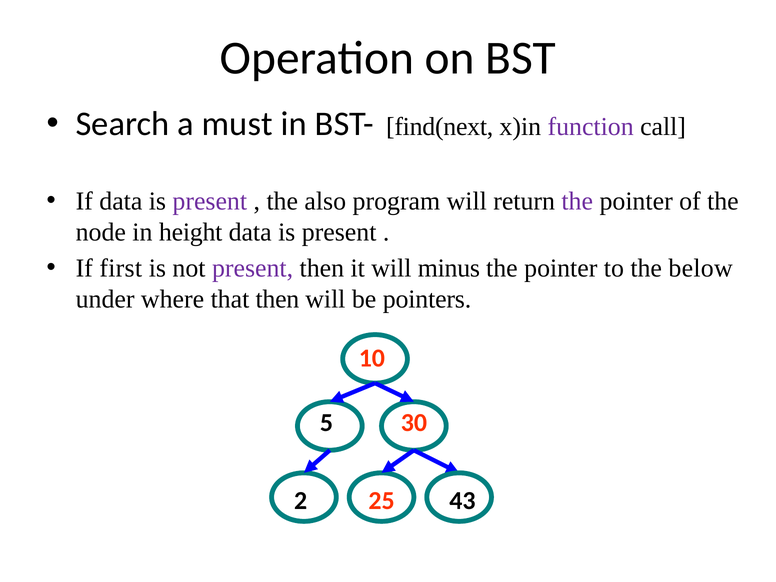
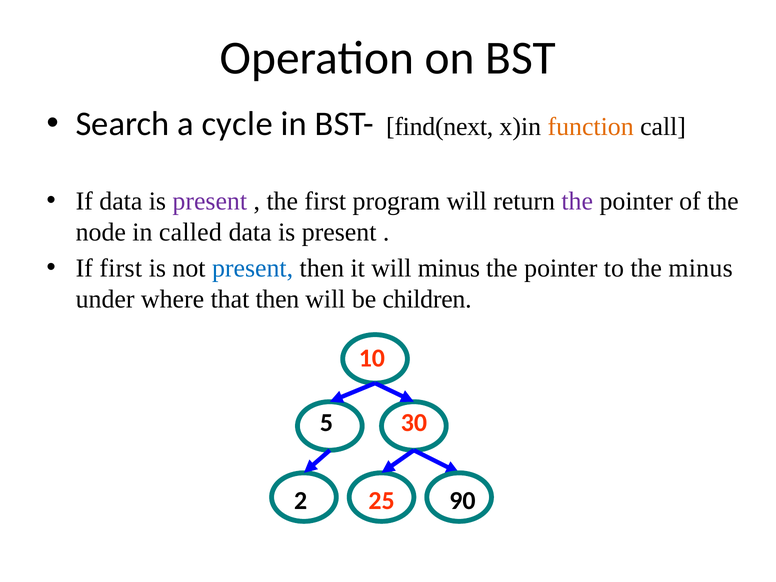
must: must -> cycle
function colour: purple -> orange
the also: also -> first
height: height -> called
present at (253, 268) colour: purple -> blue
the below: below -> minus
pointers: pointers -> children
43: 43 -> 90
